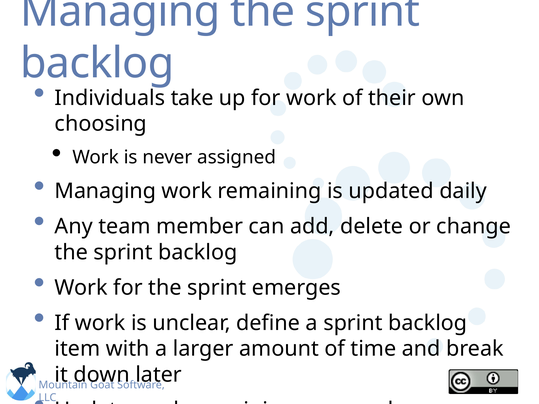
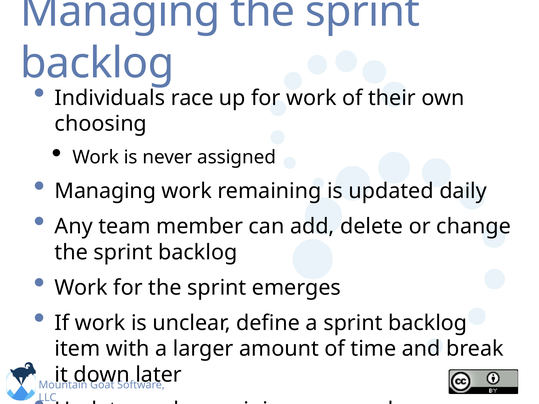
take: take -> race
